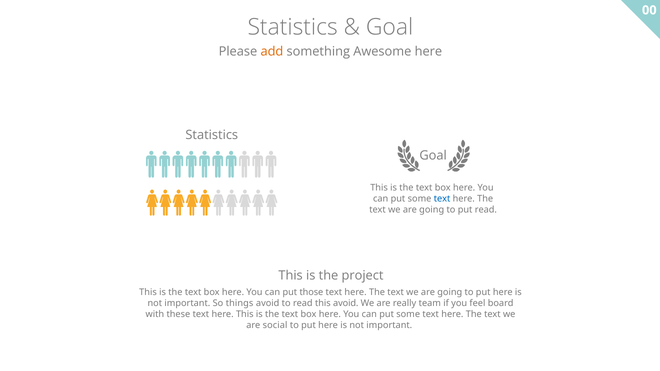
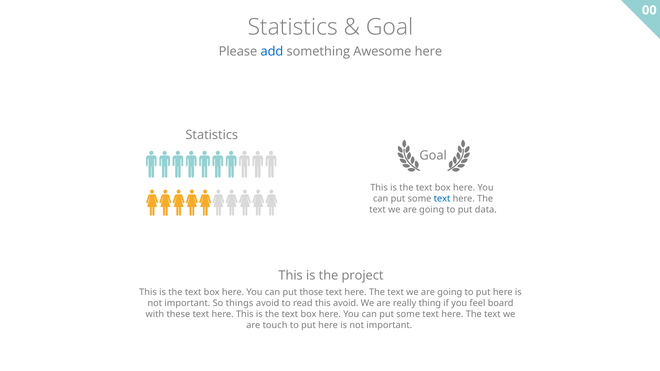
add colour: orange -> blue
put read: read -> data
team: team -> thing
social: social -> touch
